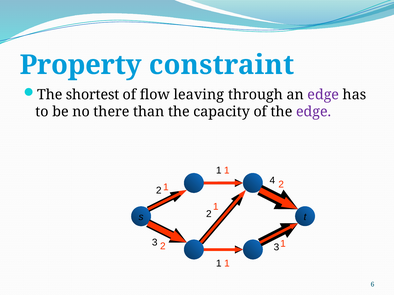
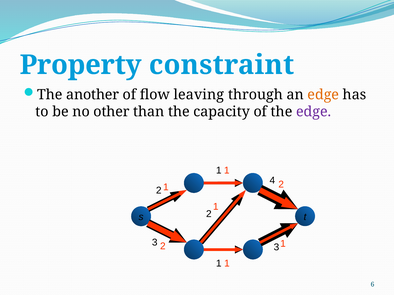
shortest: shortest -> another
edge at (323, 95) colour: purple -> orange
there: there -> other
